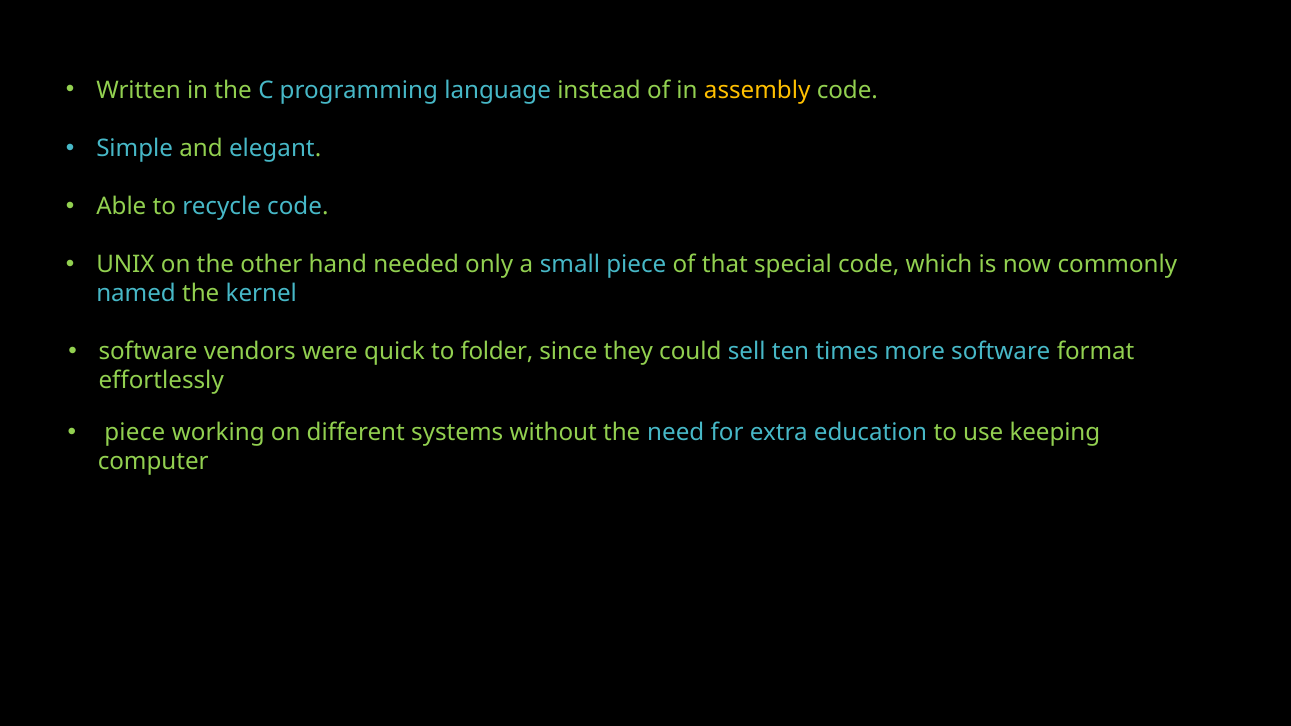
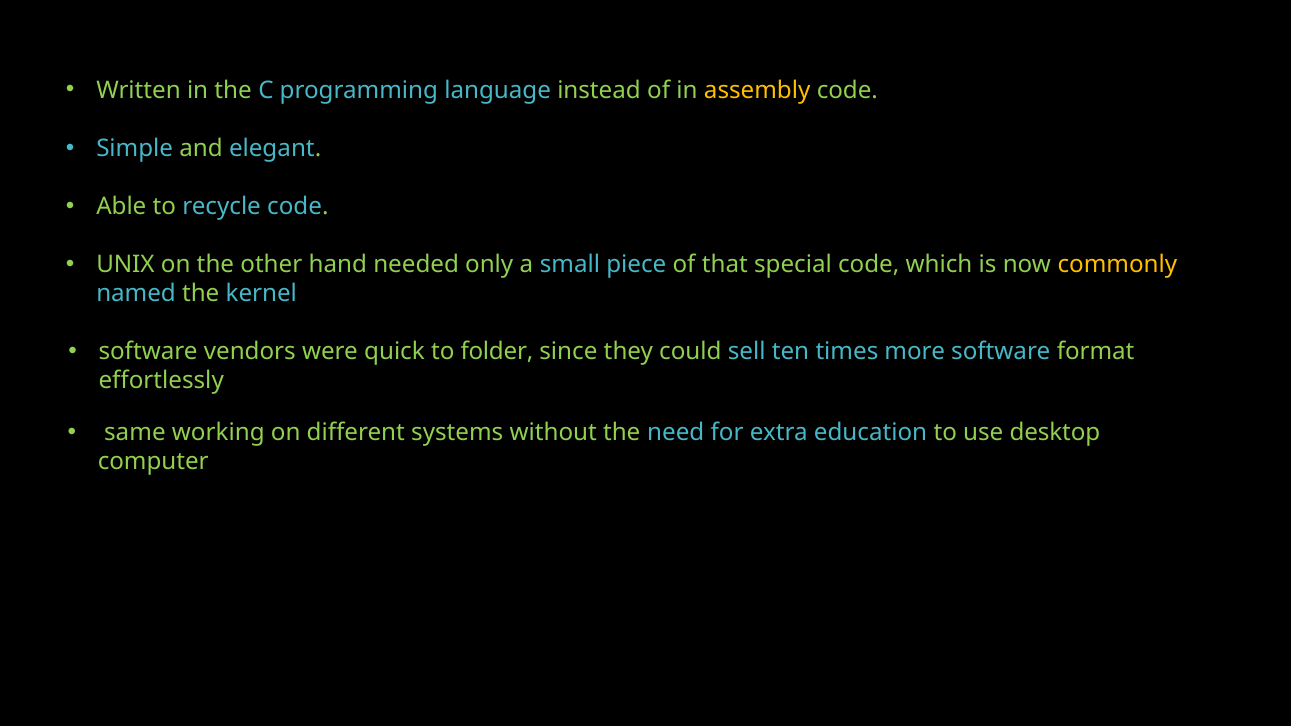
commonly colour: light green -> yellow
piece at (135, 432): piece -> same
keeping: keeping -> desktop
